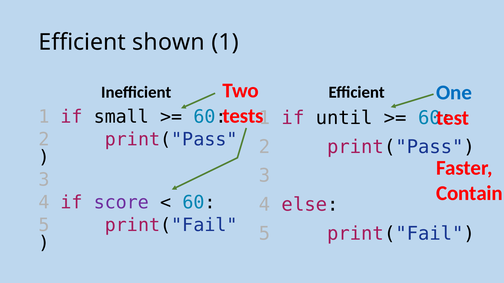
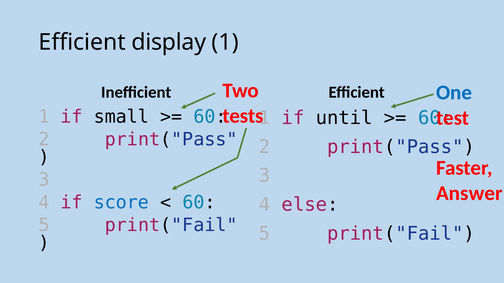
shown: shown -> display
Contain: Contain -> Answer
score colour: purple -> blue
